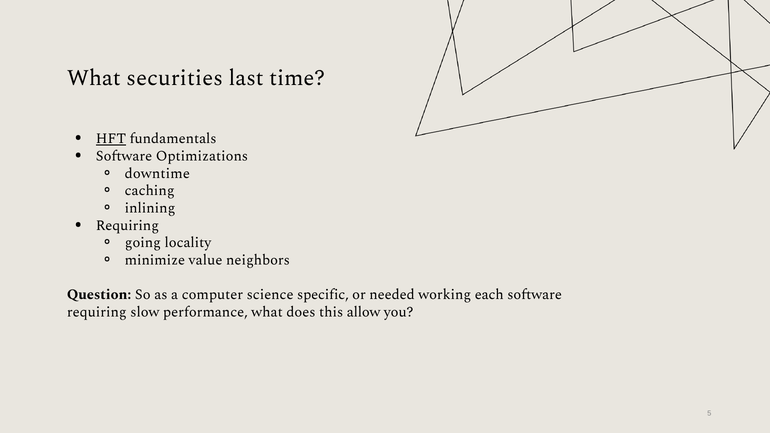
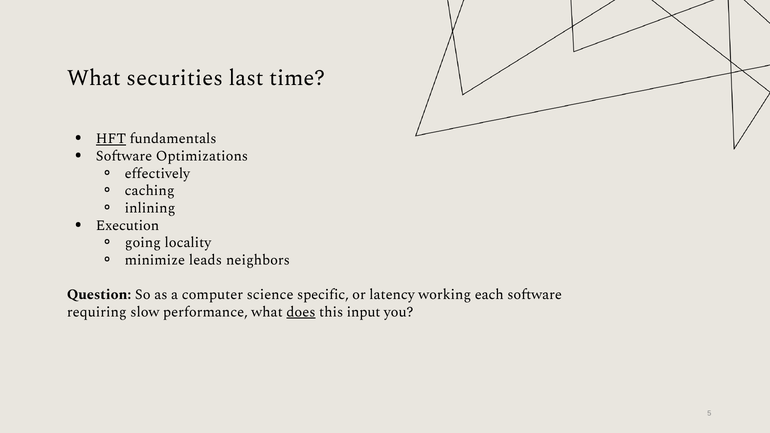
downtime: downtime -> effectively
Requiring at (127, 225): Requiring -> Execution
value: value -> leads
needed: needed -> latency
does underline: none -> present
allow: allow -> input
